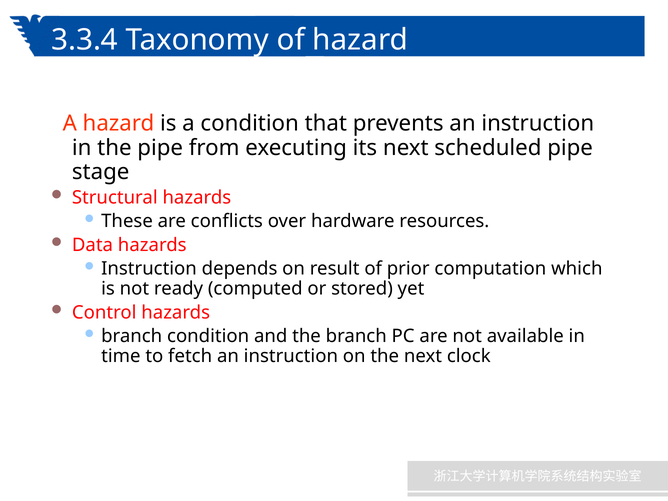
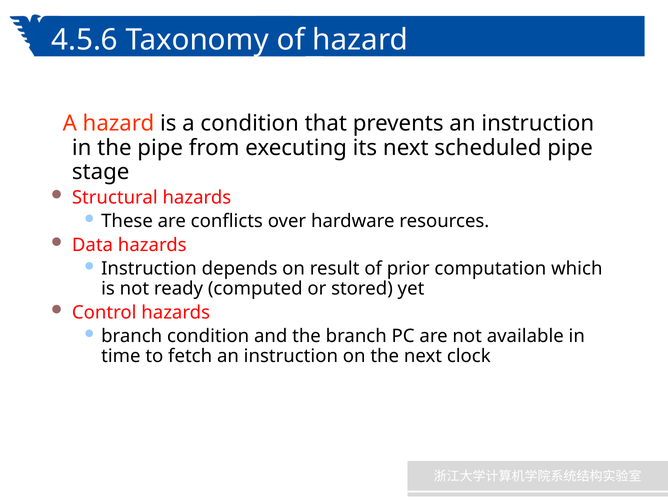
3.3.4: 3.3.4 -> 4.5.6
